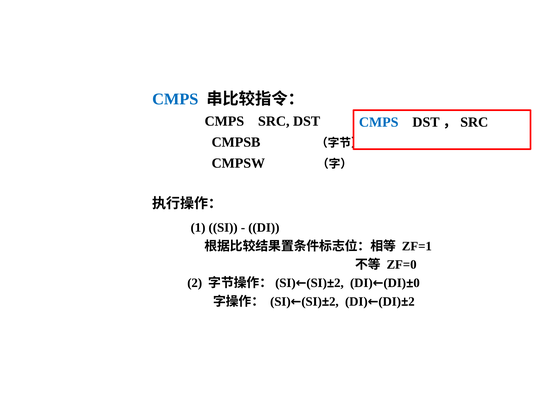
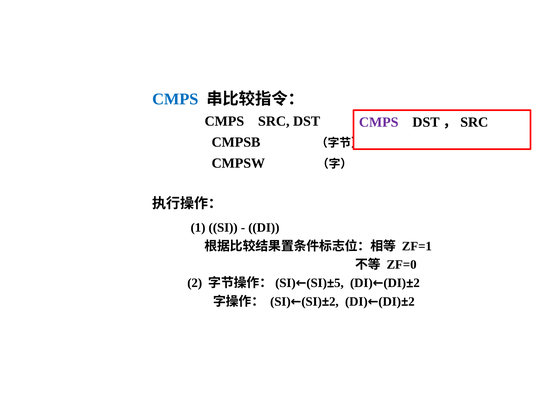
CMPS at (379, 122) colour: blue -> purple
2 at (339, 283): 2 -> 5
0 at (417, 283): 0 -> 2
